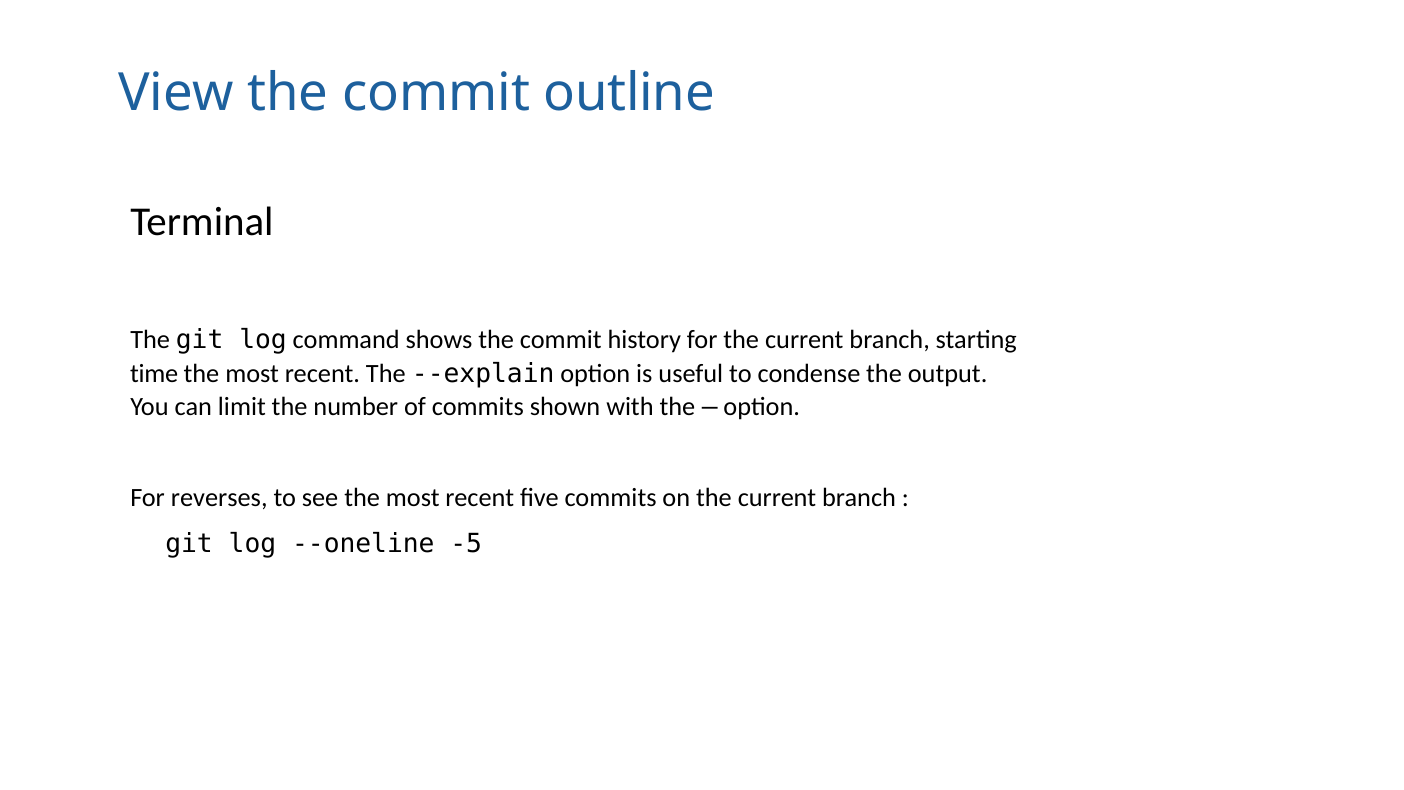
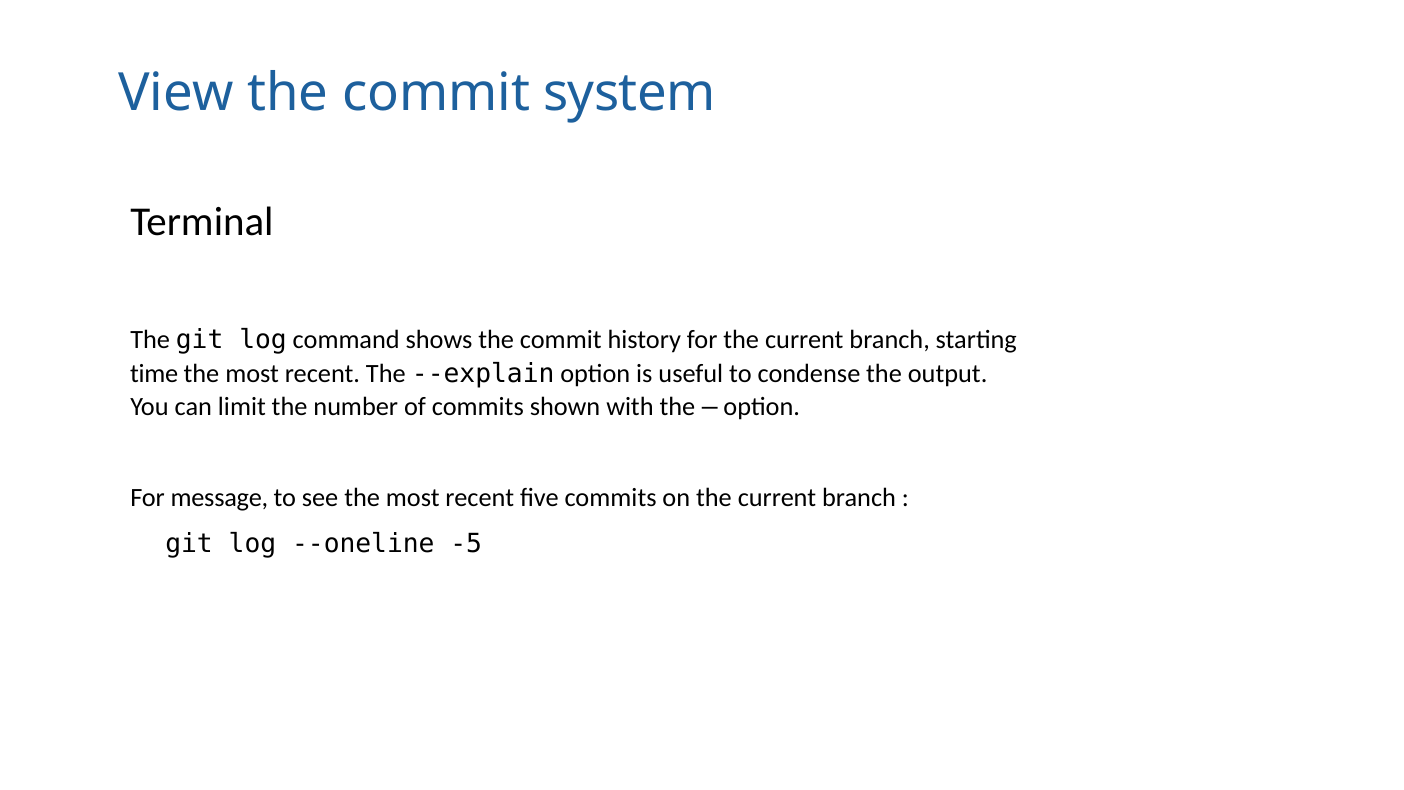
outline: outline -> system
reverses: reverses -> message
